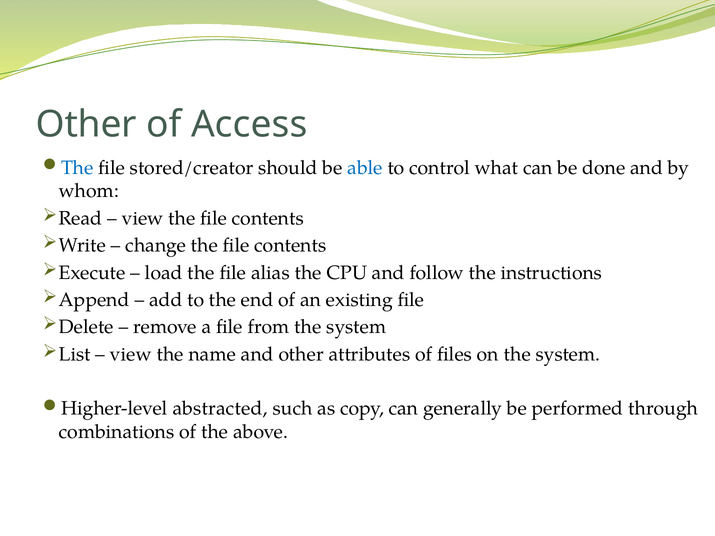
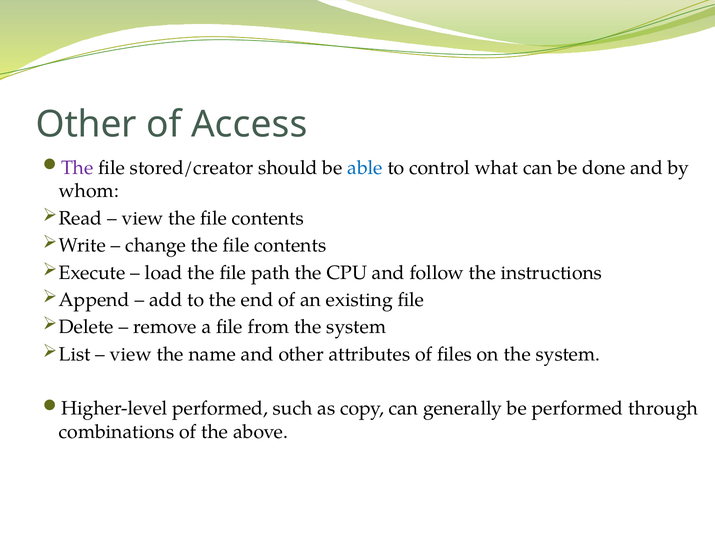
The at (77, 168) colour: blue -> purple
alias: alias -> path
Higher-level abstracted: abstracted -> performed
